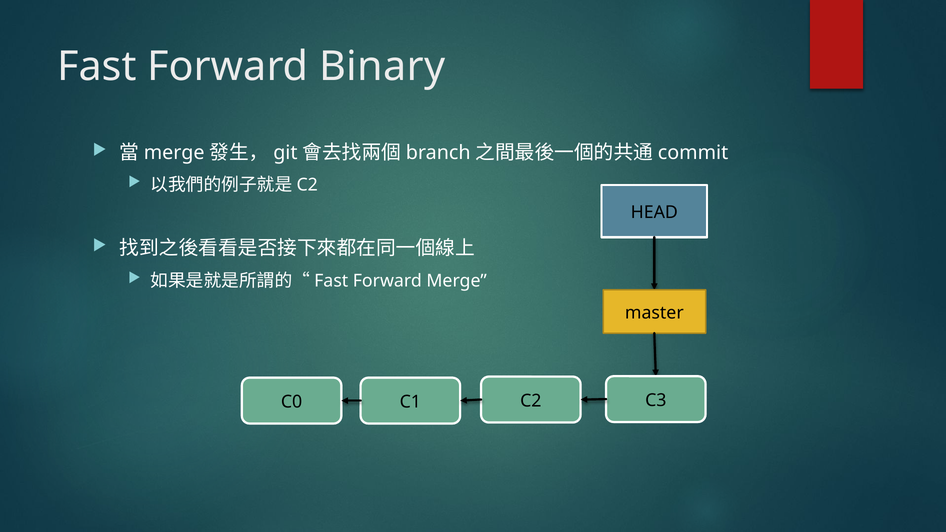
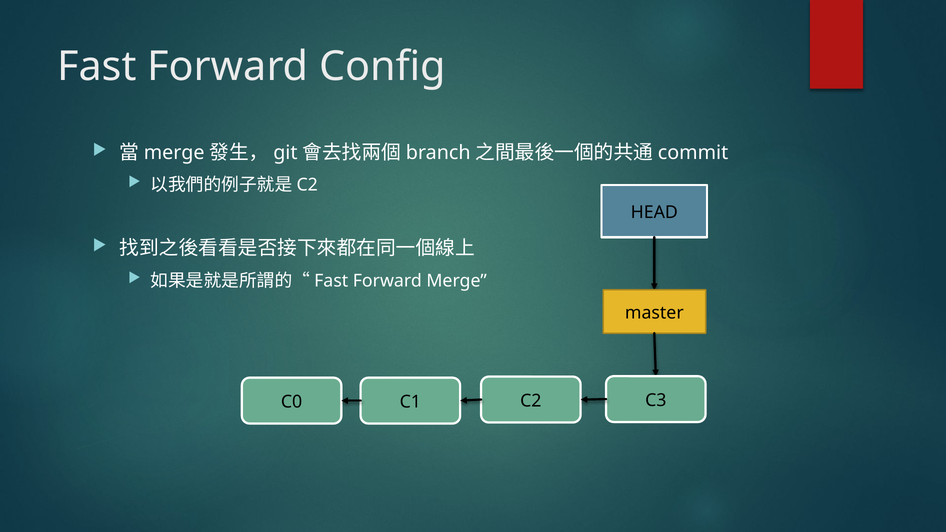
Binary: Binary -> Config
